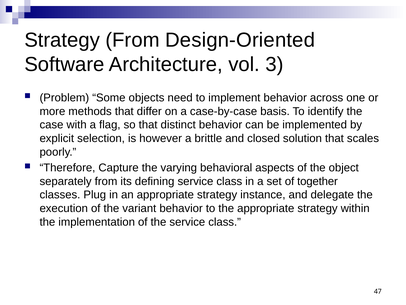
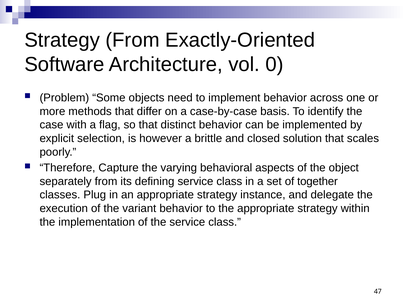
Design-Oriented: Design-Oriented -> Exactly-Oriented
3: 3 -> 0
